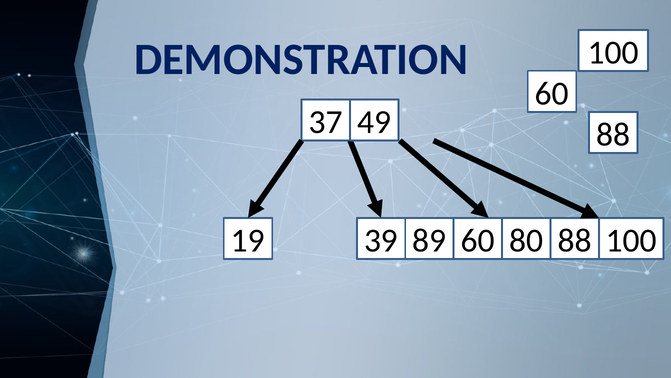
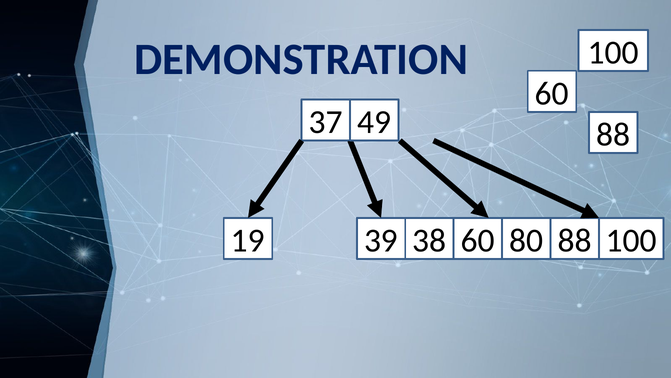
89: 89 -> 38
